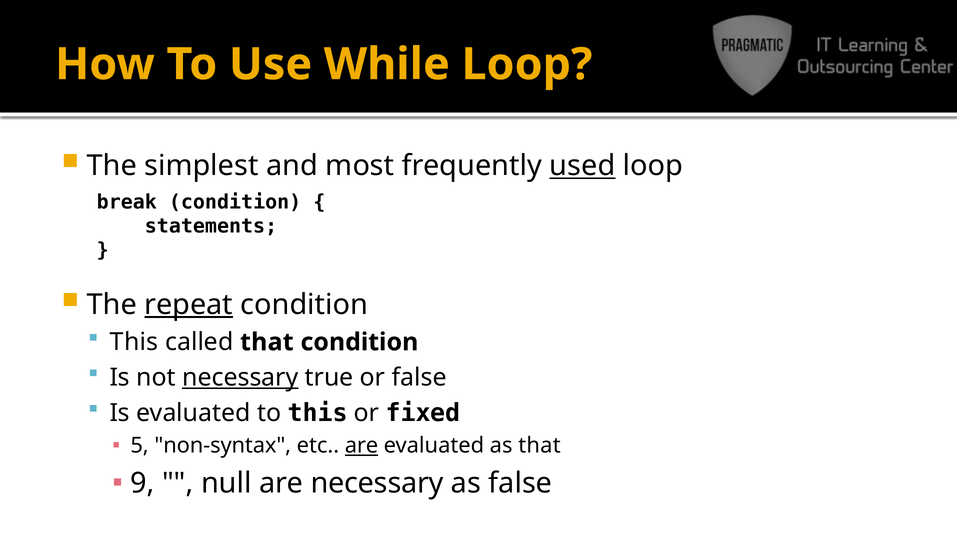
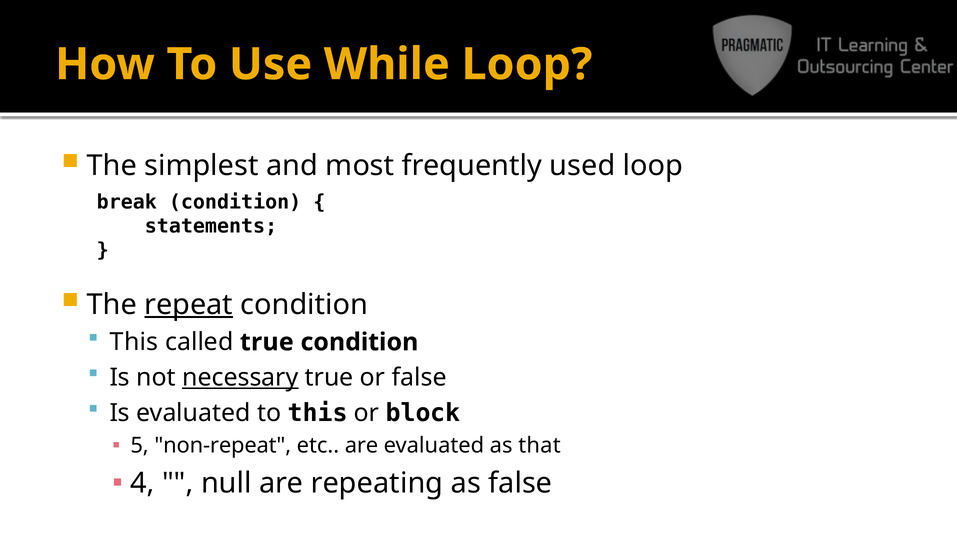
used underline: present -> none
called that: that -> true
fixed: fixed -> block
non-syntax: non-syntax -> non-repeat
are at (361, 446) underline: present -> none
9: 9 -> 4
are necessary: necessary -> repeating
